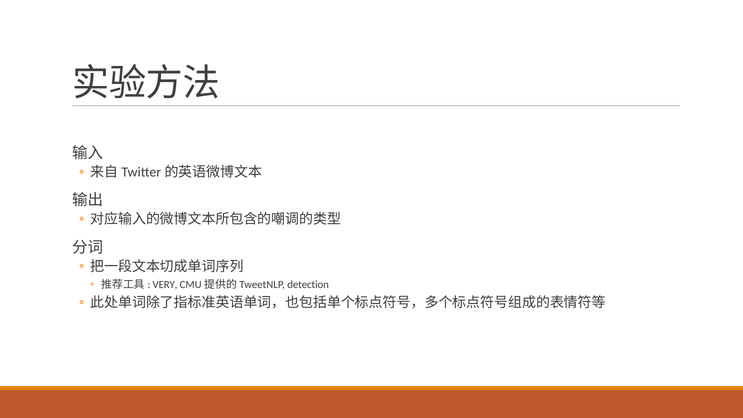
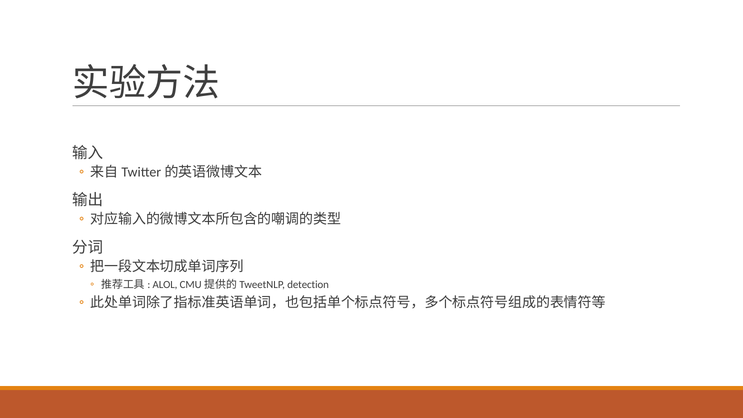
VERY: VERY -> ALOL
